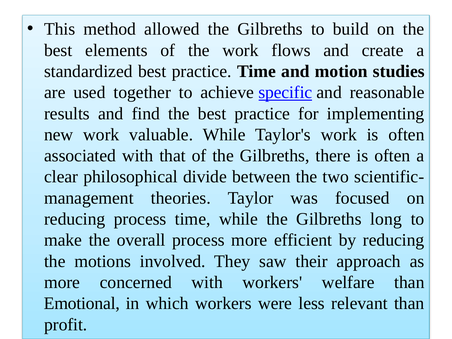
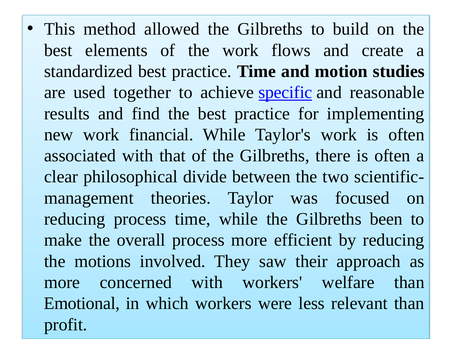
valuable: valuable -> financial
long: long -> been
